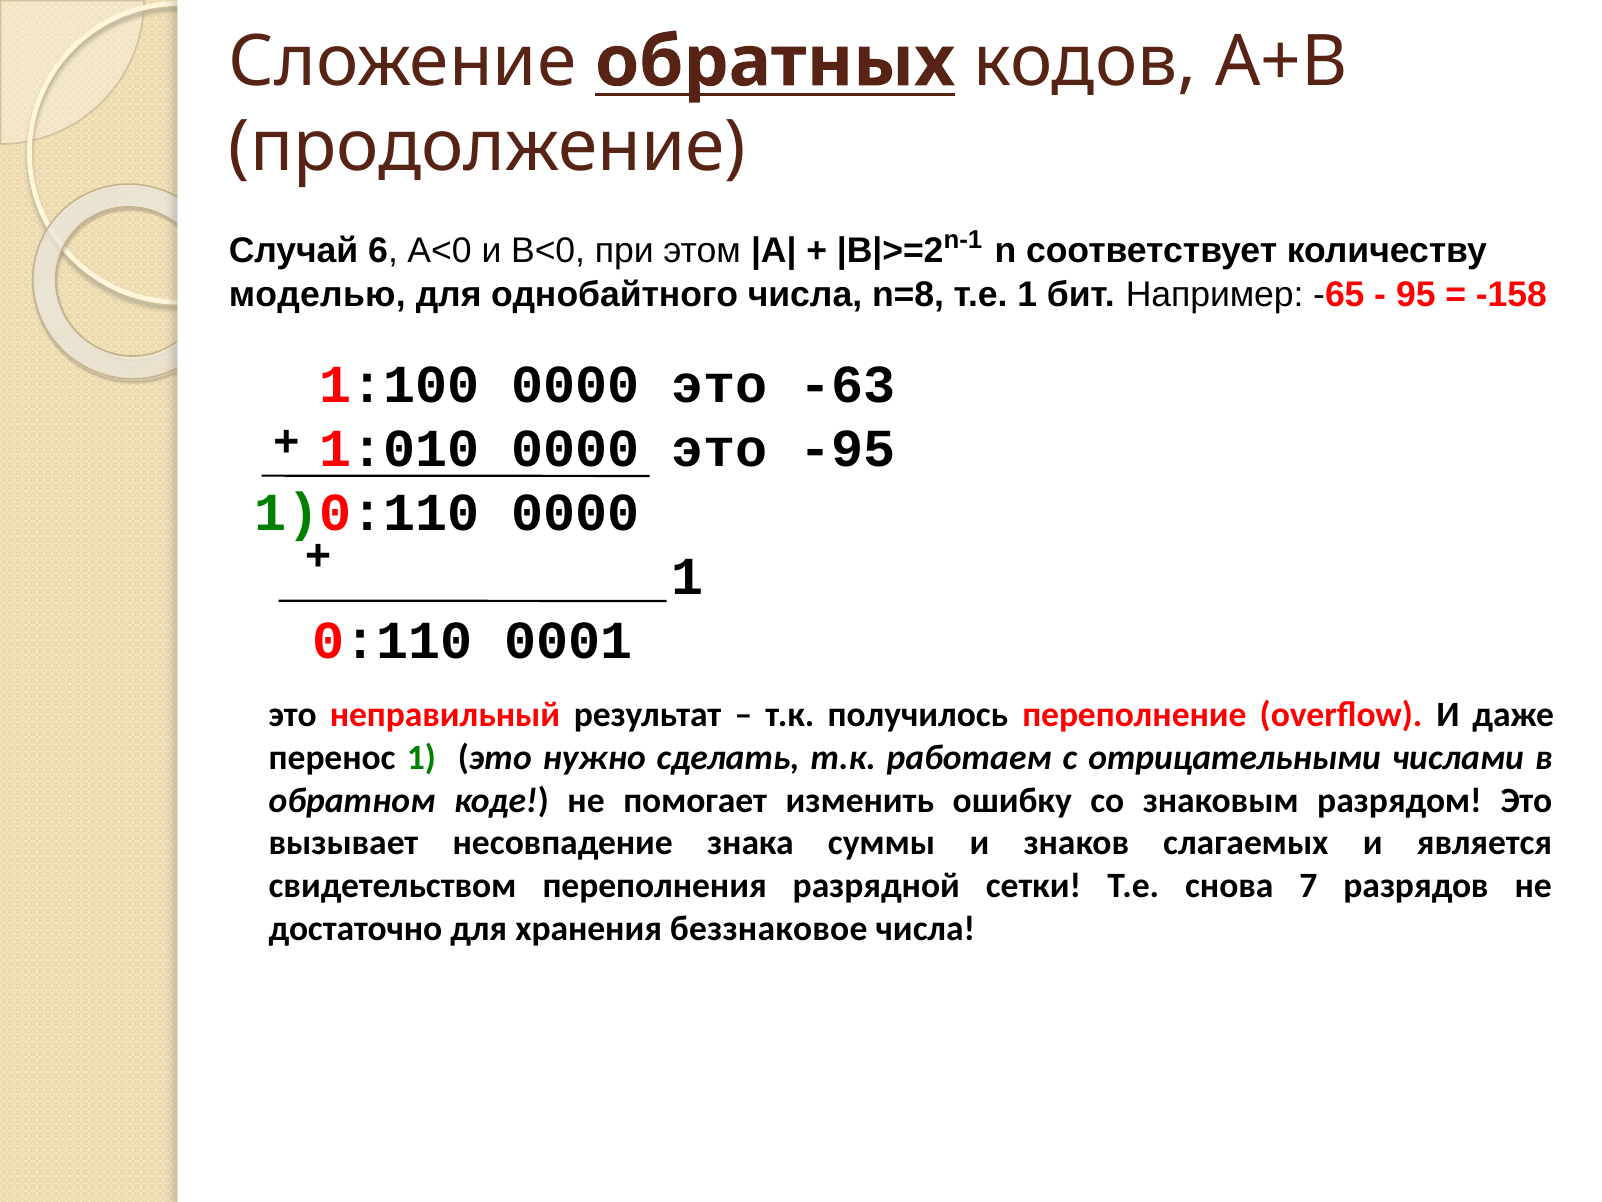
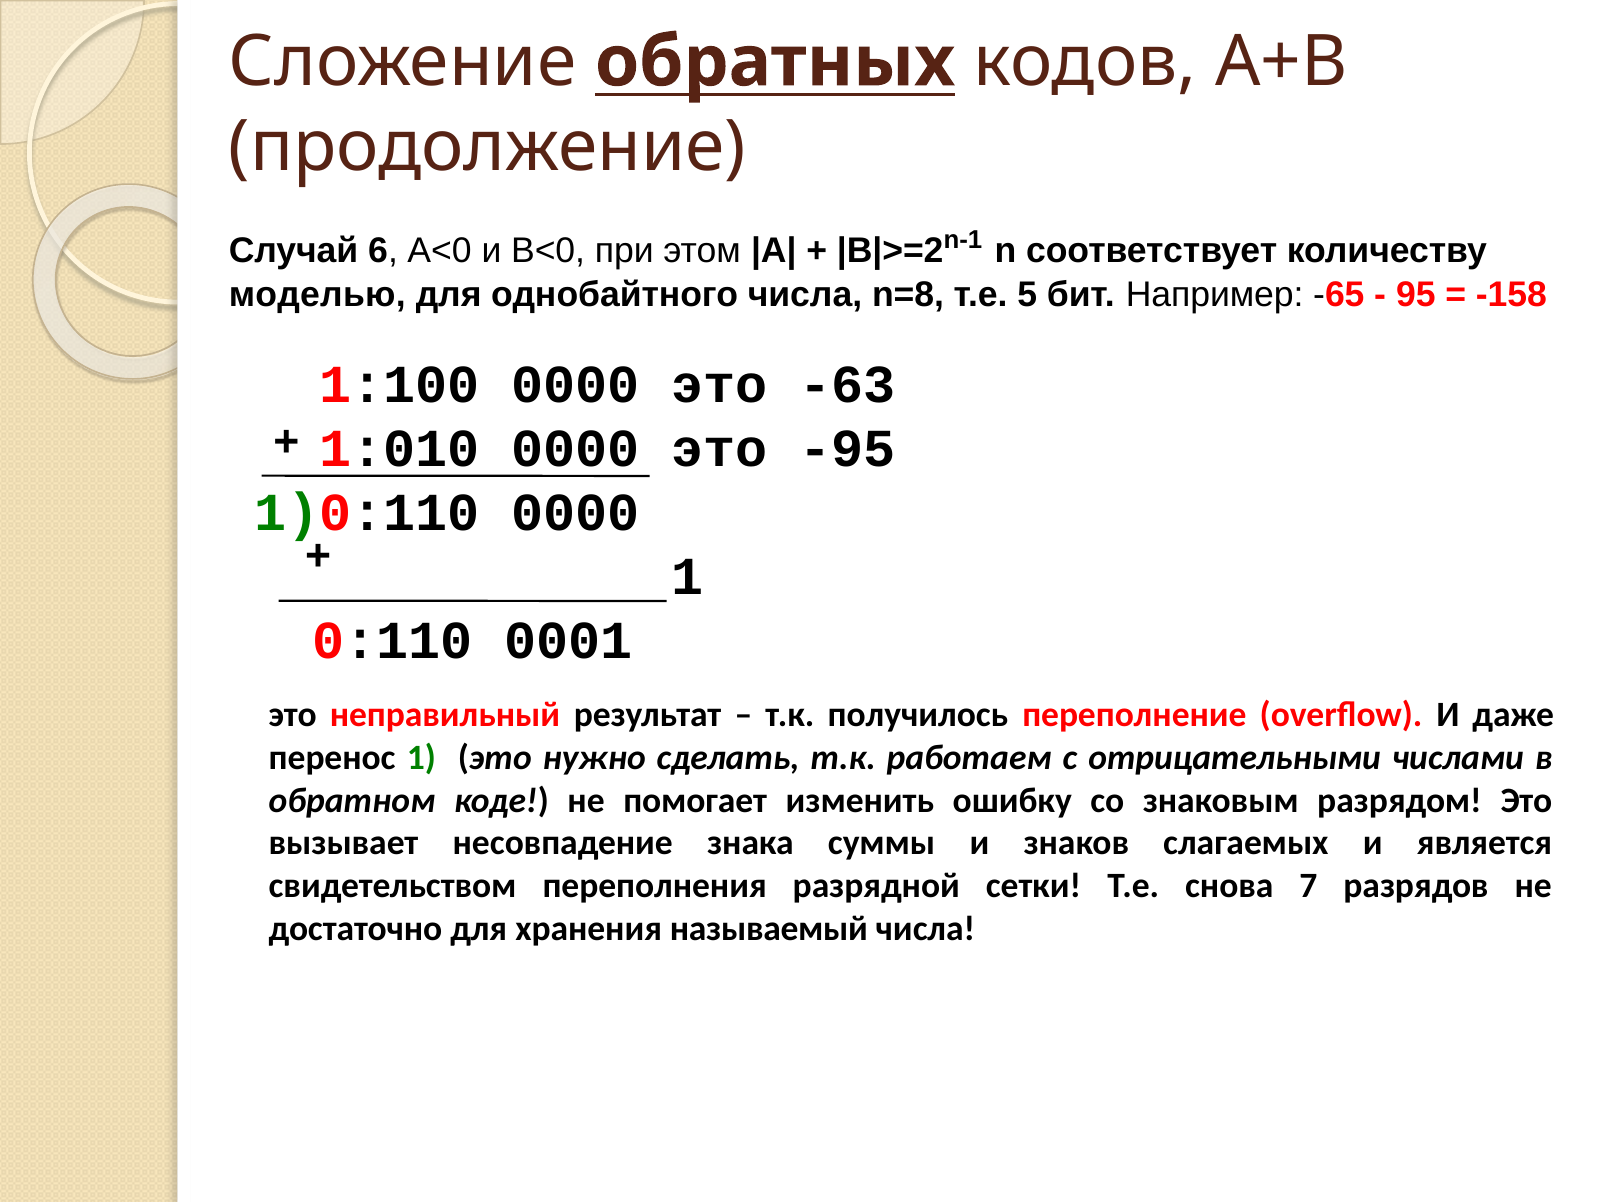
т.е 1: 1 -> 5
беззнаковое: беззнаковое -> называемый
